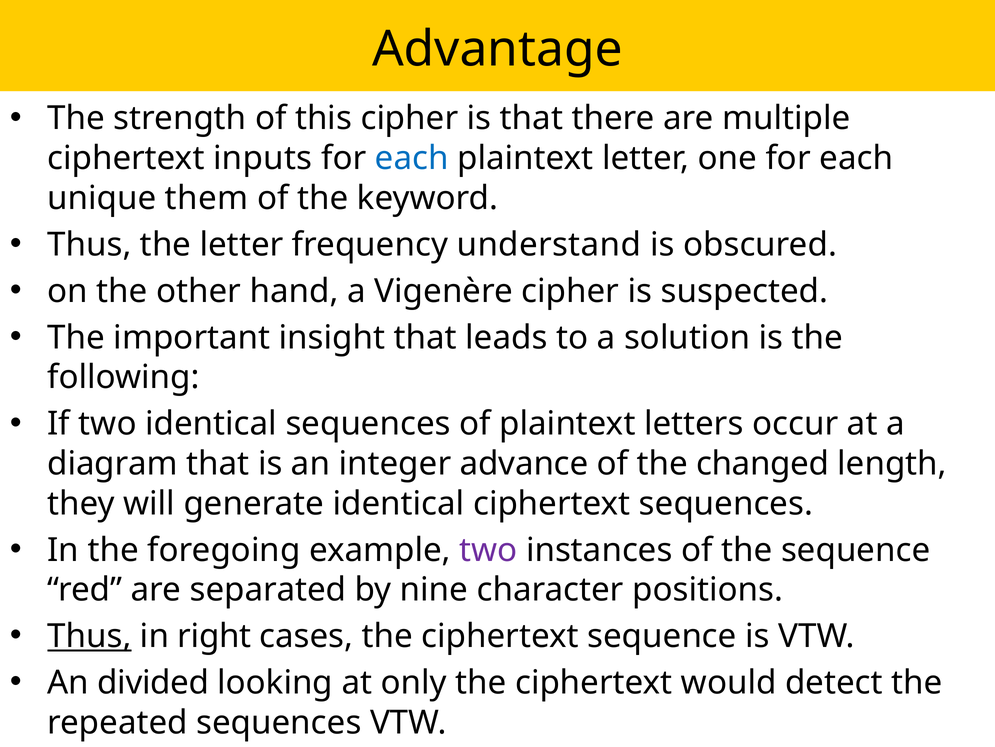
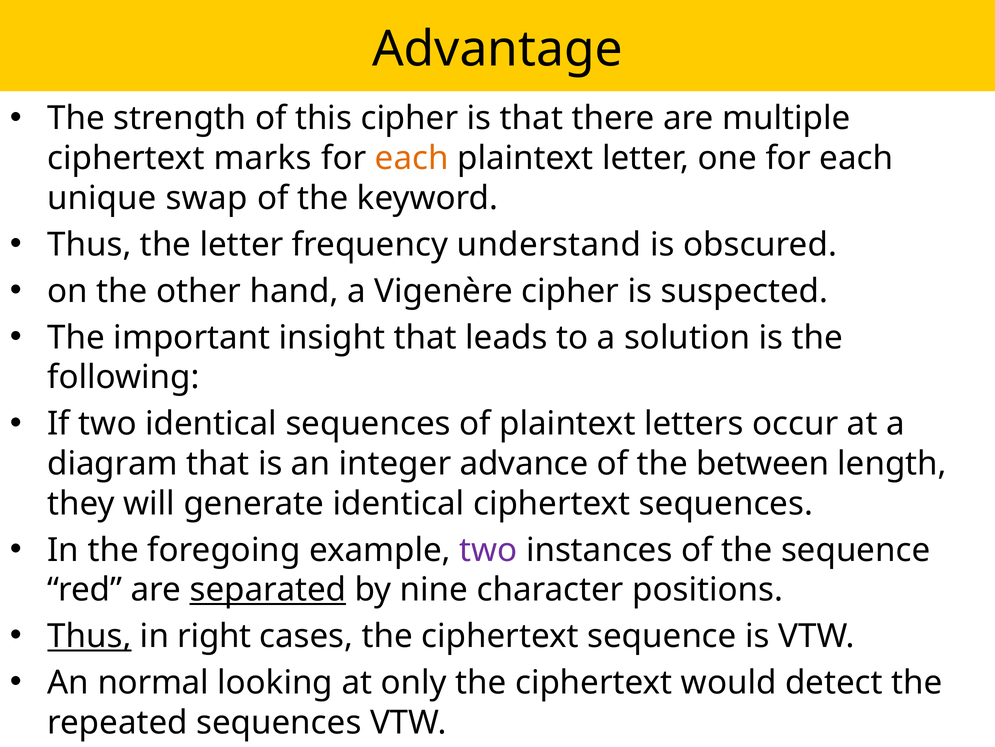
inputs: inputs -> marks
each at (412, 158) colour: blue -> orange
them: them -> swap
changed: changed -> between
separated underline: none -> present
divided: divided -> normal
